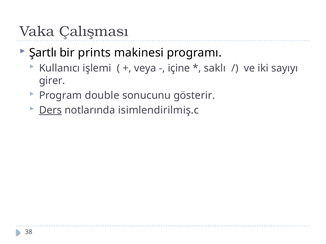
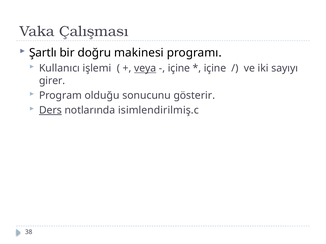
prints: prints -> doğru
veya underline: none -> present
saklı at (215, 68): saklı -> içine
double: double -> olduğu
